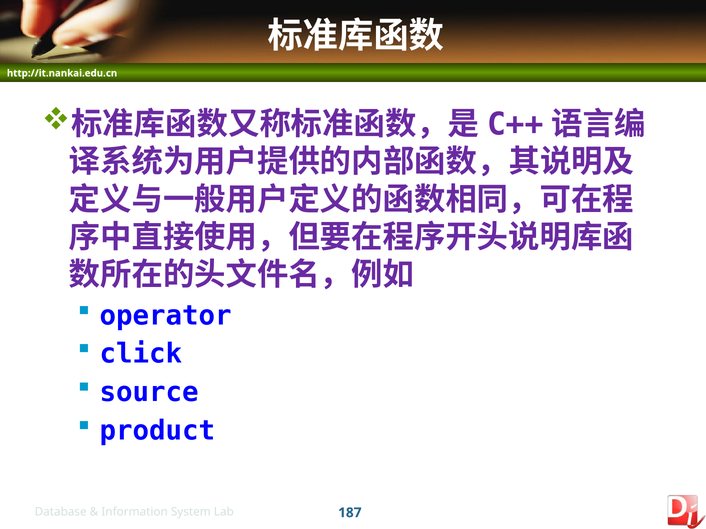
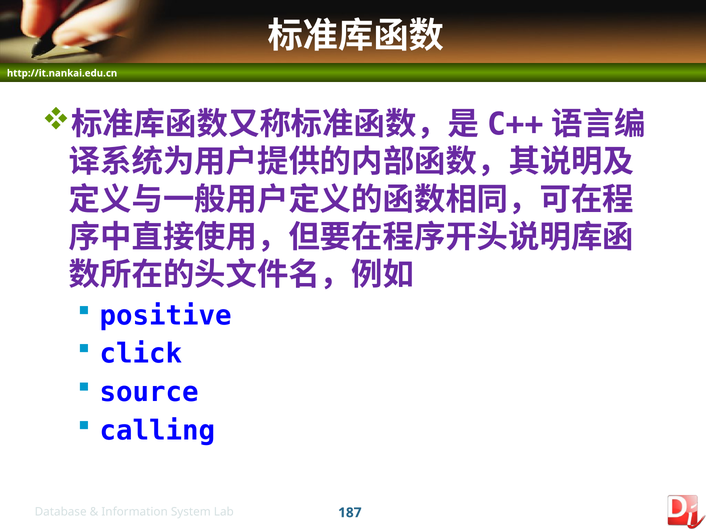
operator: operator -> positive
product: product -> calling
